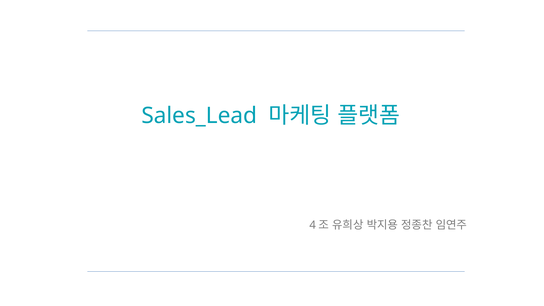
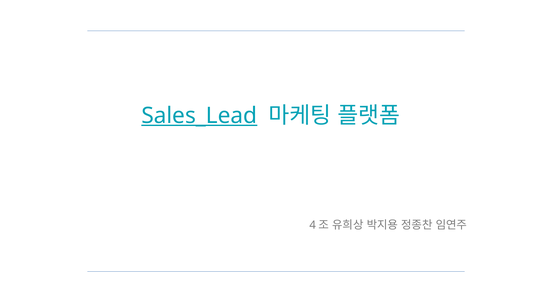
Sales_Lead underline: none -> present
